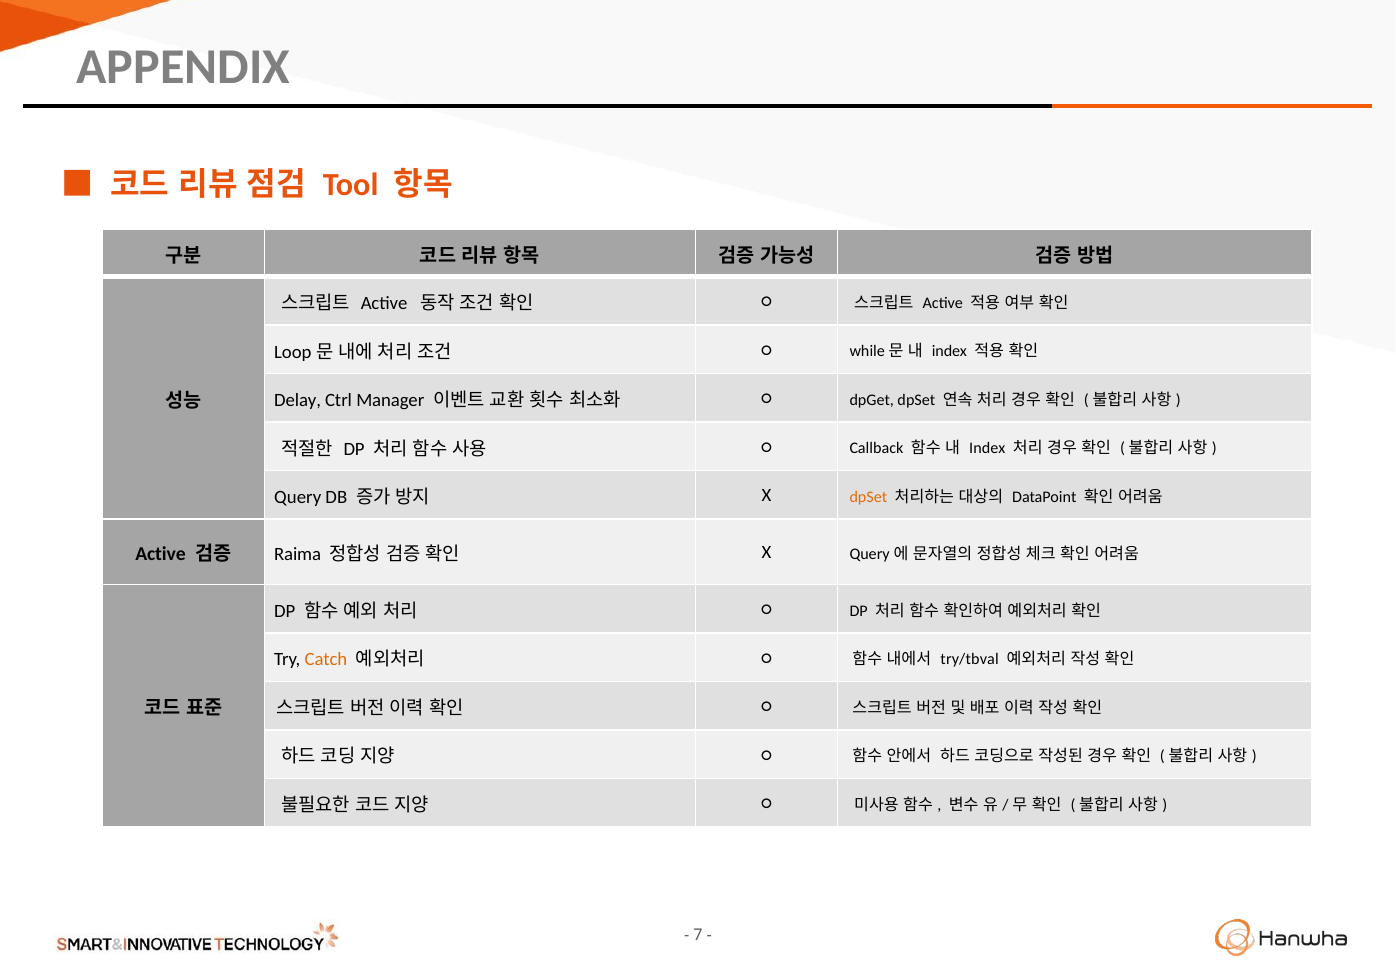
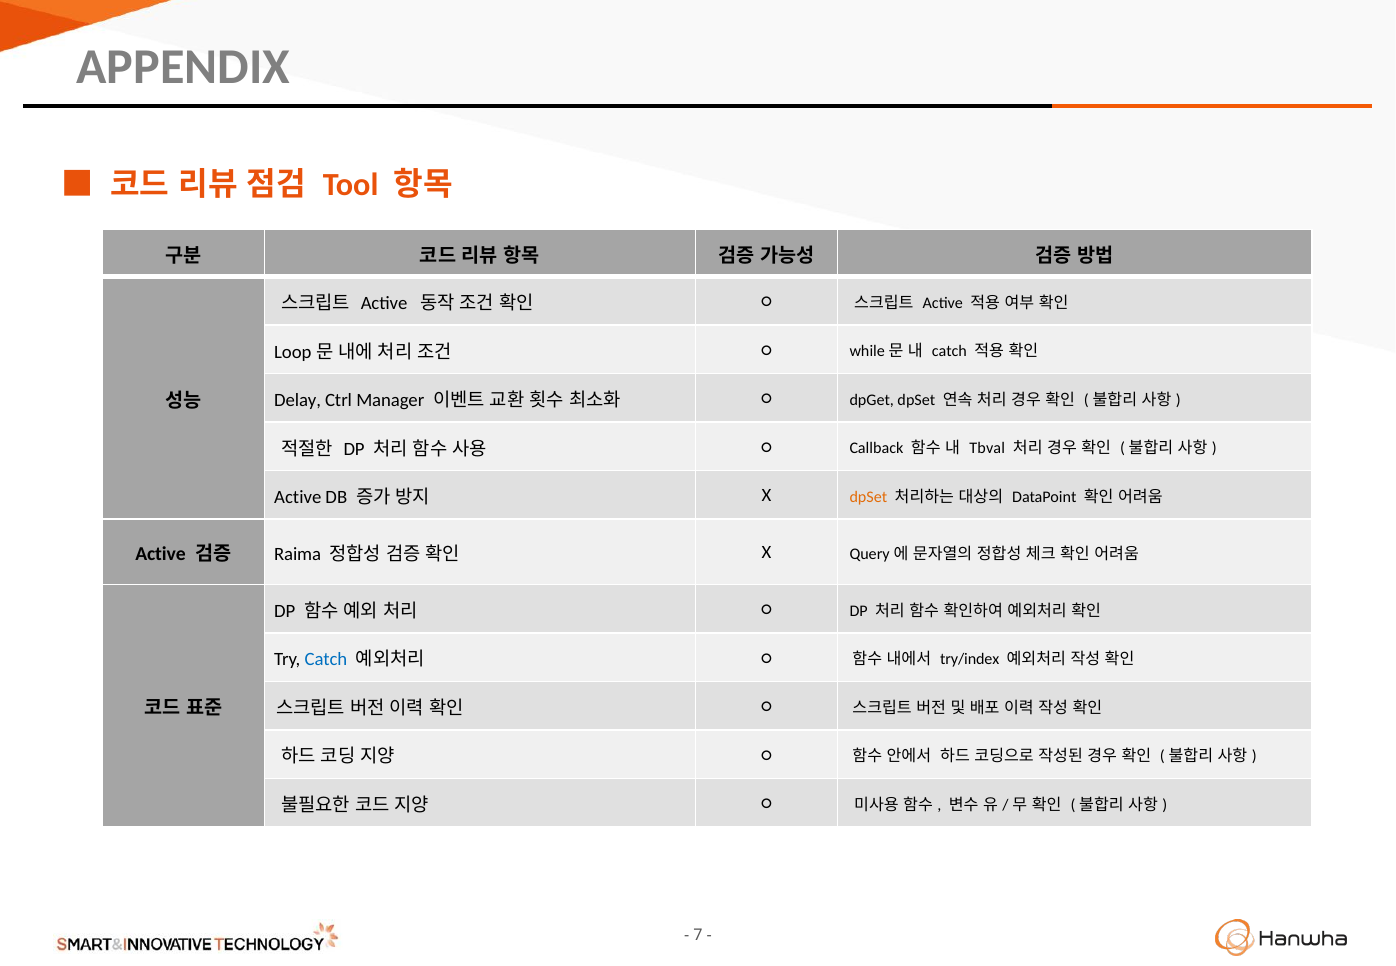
index at (949, 352): index -> catch
Index at (987, 449): Index -> Tbval
Query at (298, 498): Query -> Active
Catch at (326, 660) colour: orange -> blue
try/tbval: try/tbval -> try/index
